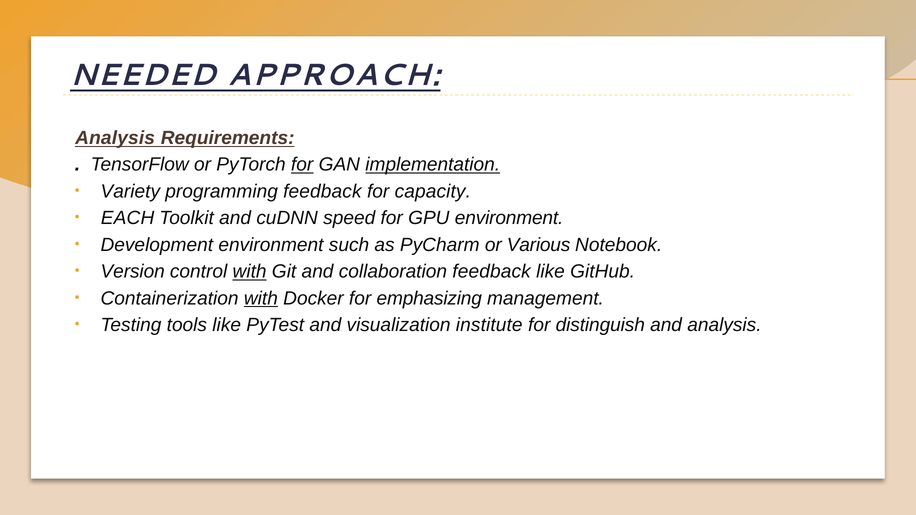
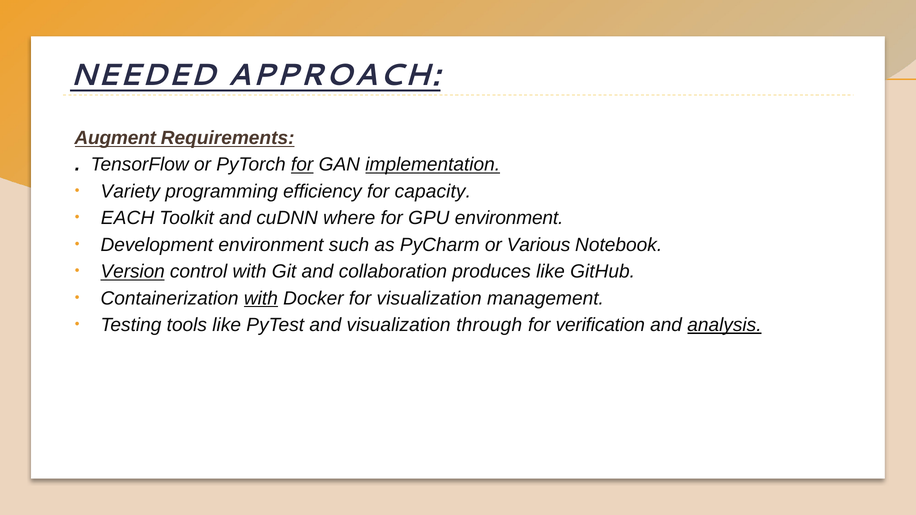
Analysis at (115, 138): Analysis -> Augment
programming feedback: feedback -> efficiency
speed: speed -> where
Version underline: none -> present
with at (250, 272) underline: present -> none
collaboration feedback: feedback -> produces
for emphasizing: emphasizing -> visualization
institute: institute -> through
distinguish: distinguish -> verification
analysis at (724, 325) underline: none -> present
